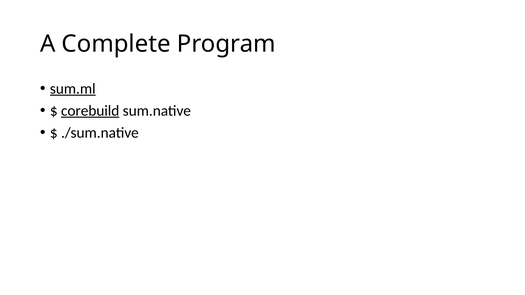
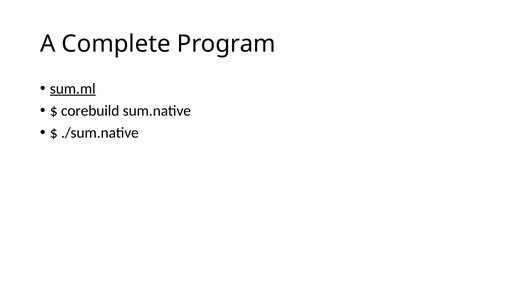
corebuild underline: present -> none
